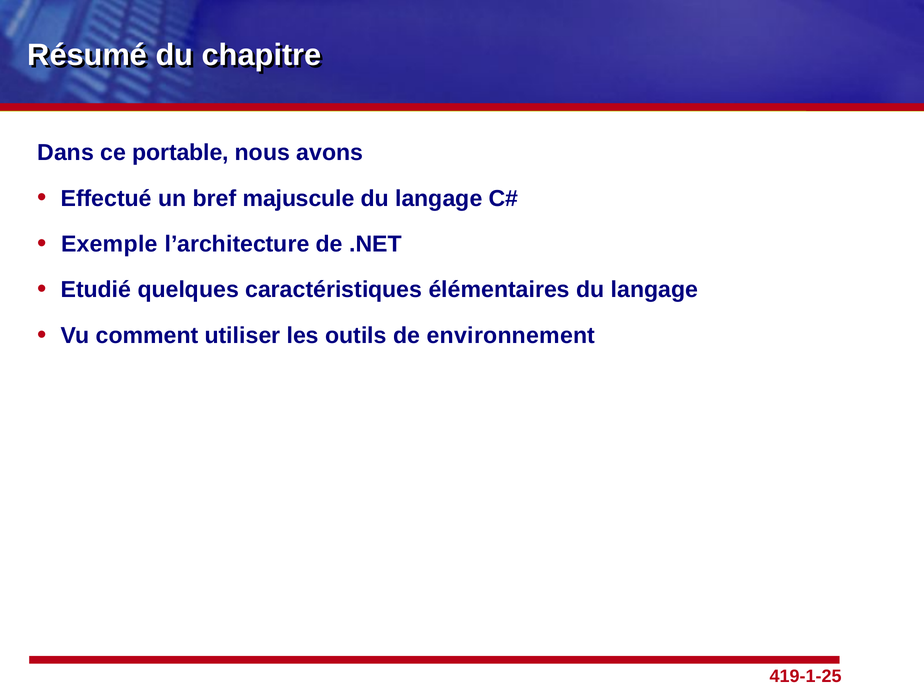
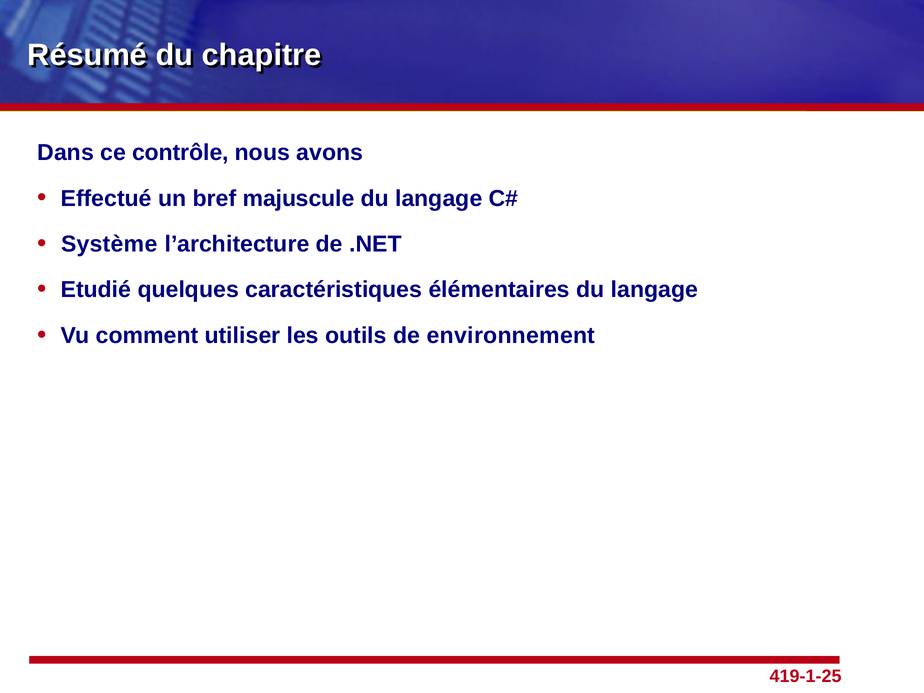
portable: portable -> contrôle
Exemple: Exemple -> Système
